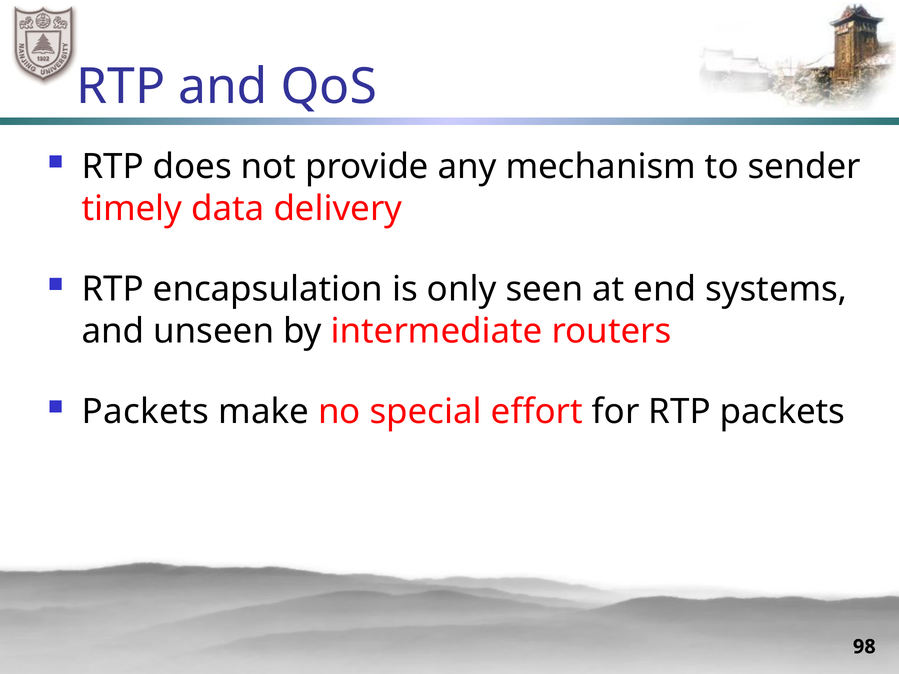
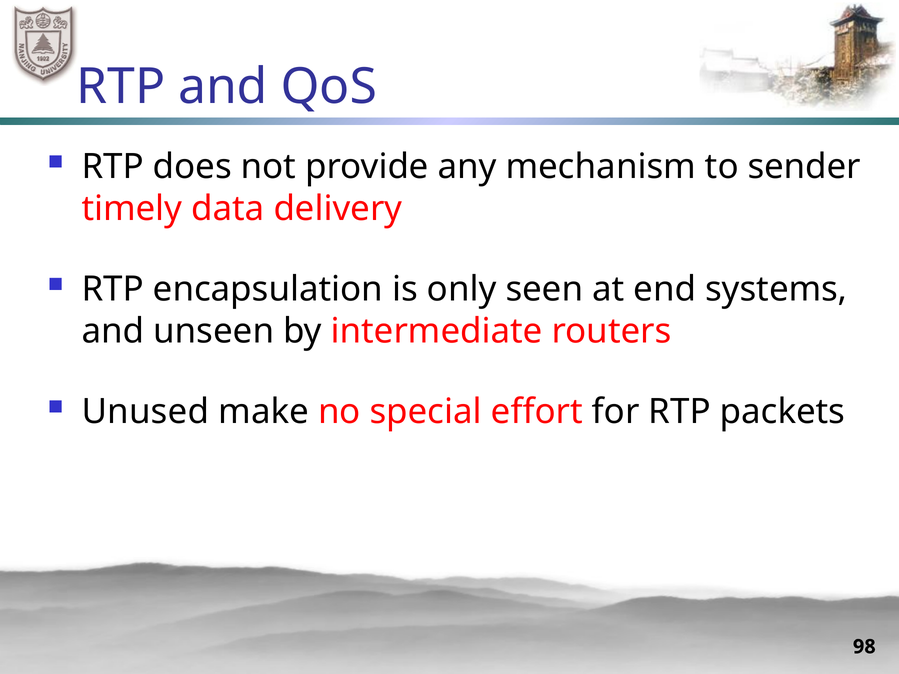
Packets at (145, 412): Packets -> Unused
